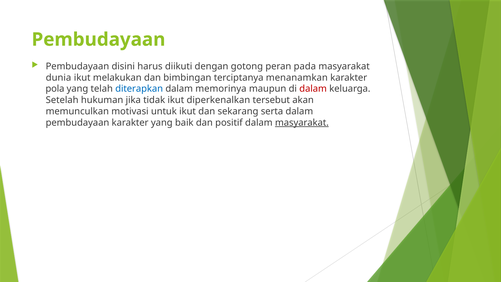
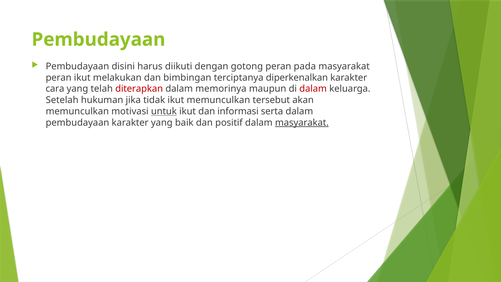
dunia at (59, 78): dunia -> peran
menanamkan: menanamkan -> diperkenalkan
pola: pola -> cara
diterapkan colour: blue -> red
ikut diperkenalkan: diperkenalkan -> memunculkan
untuk underline: none -> present
sekarang: sekarang -> informasi
